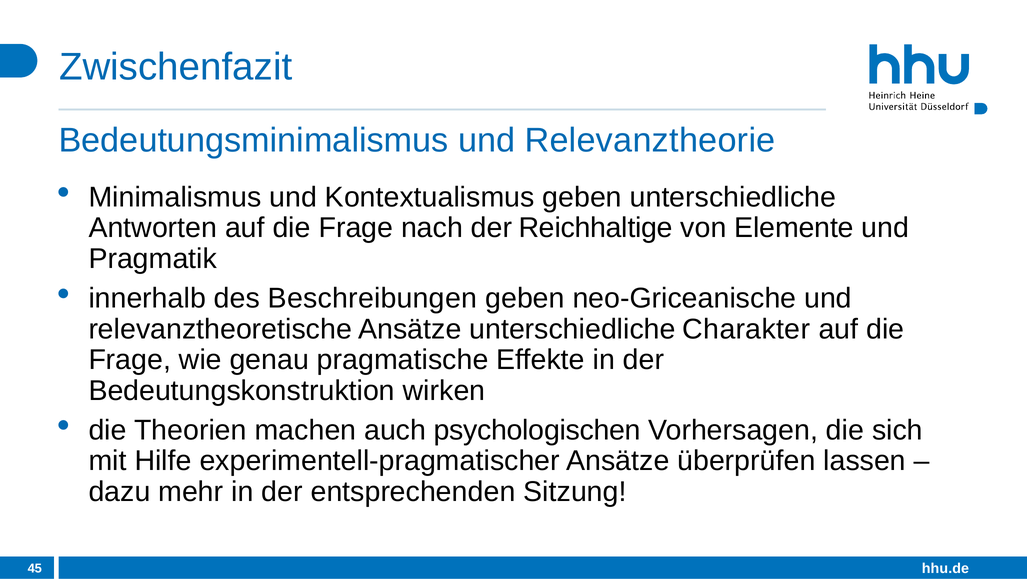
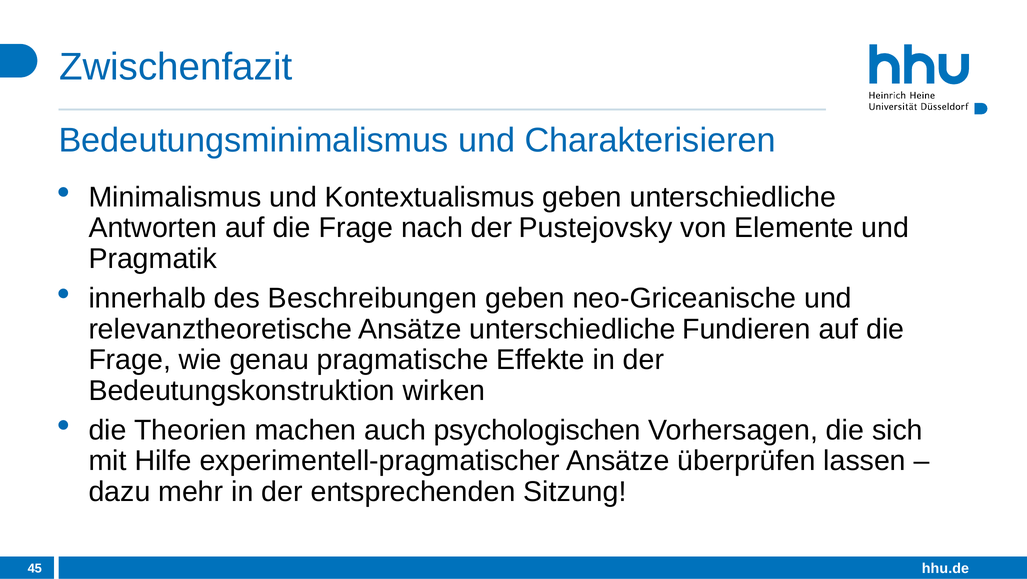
Relevanztheorie: Relevanztheorie -> Charakterisieren
Reichhaltige: Reichhaltige -> Pustejovsky
Charakter: Charakter -> Fundieren
